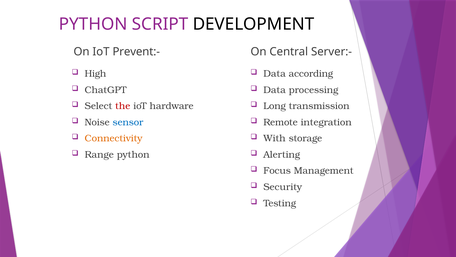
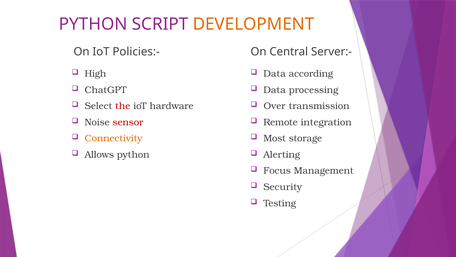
DEVELOPMENT colour: black -> orange
Prevent:-: Prevent:- -> Policies:-
Long: Long -> Over
sensor colour: blue -> red
With: With -> Most
Range: Range -> Allows
